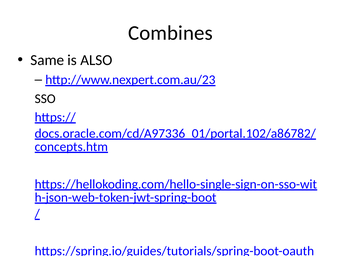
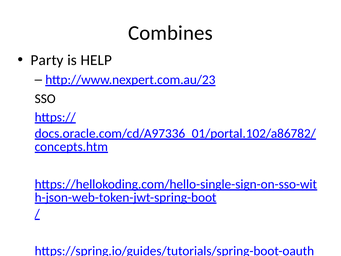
Same: Same -> Party
ALSO: ALSO -> HELP
